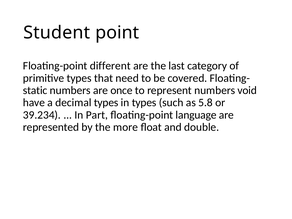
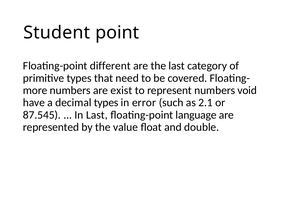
static: static -> more
once: once -> exist
in types: types -> error
5.8: 5.8 -> 2.1
39.234: 39.234 -> 87.545
In Part: Part -> Last
more: more -> value
